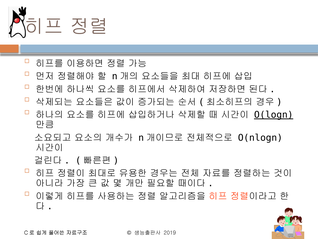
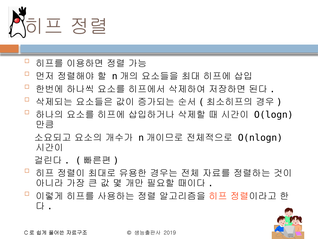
O(logn underline: present -> none
